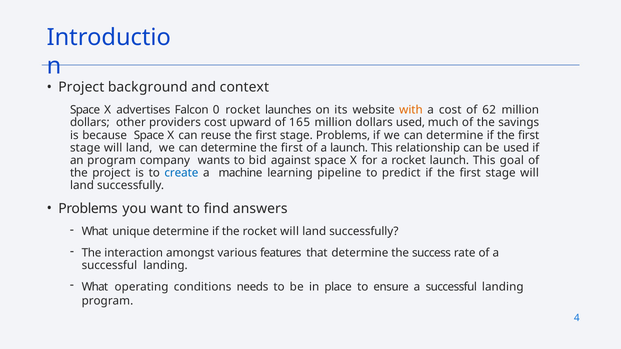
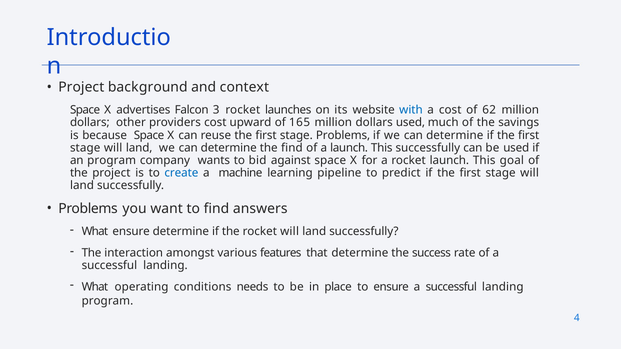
0: 0 -> 3
with colour: orange -> blue
determine the first: first -> find
This relationship: relationship -> successfully
What unique: unique -> ensure
